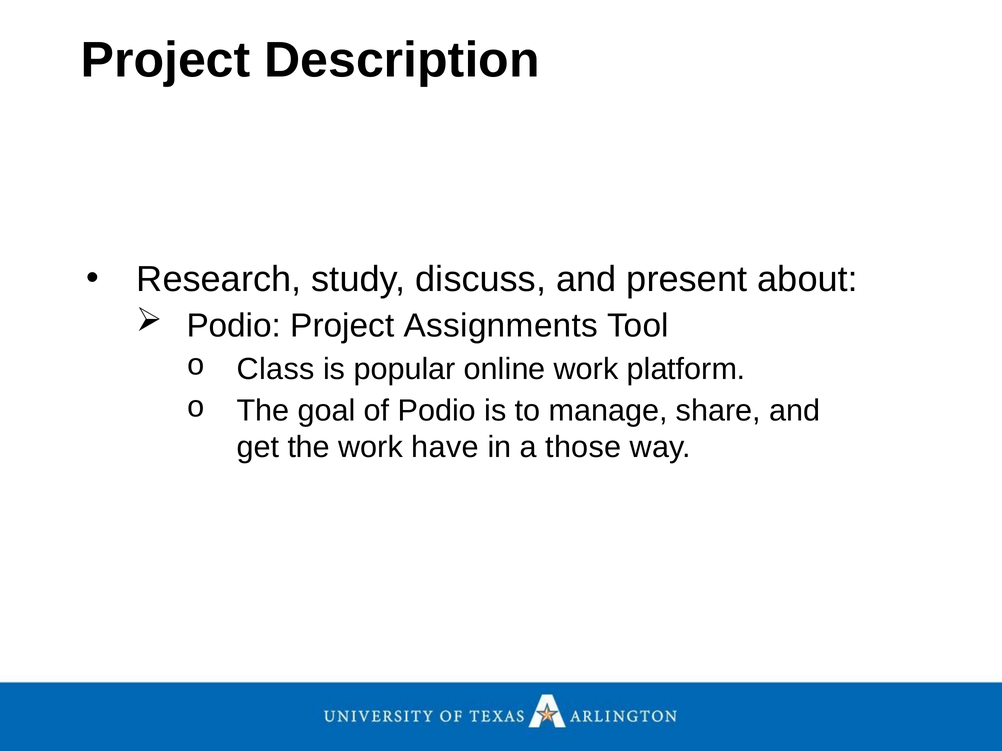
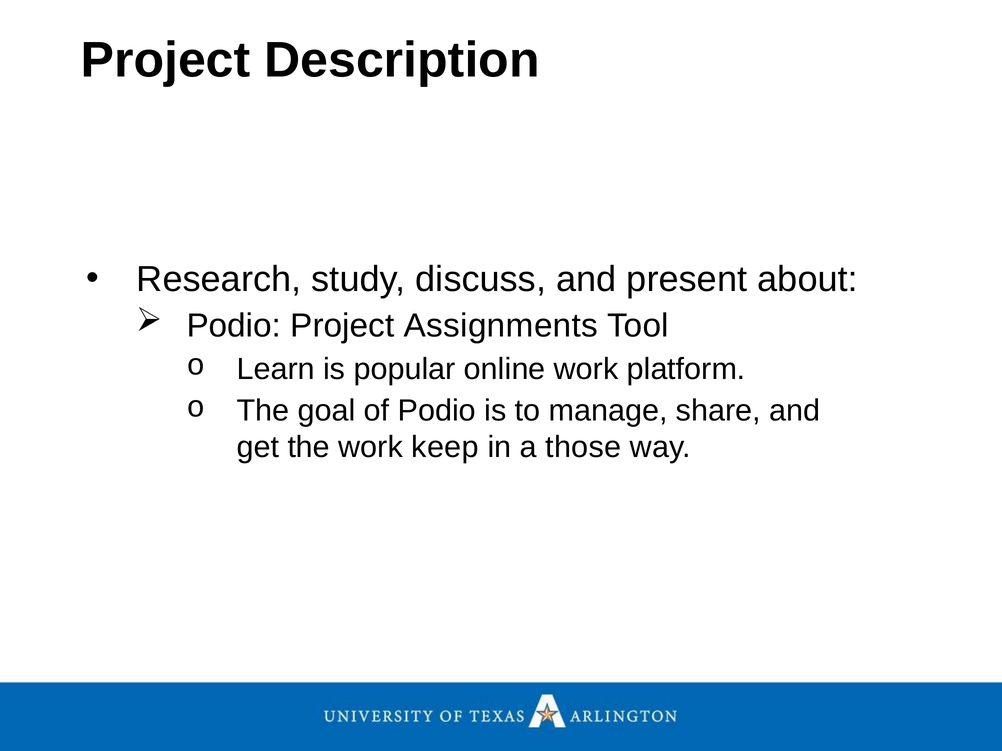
Class: Class -> Learn
have: have -> keep
